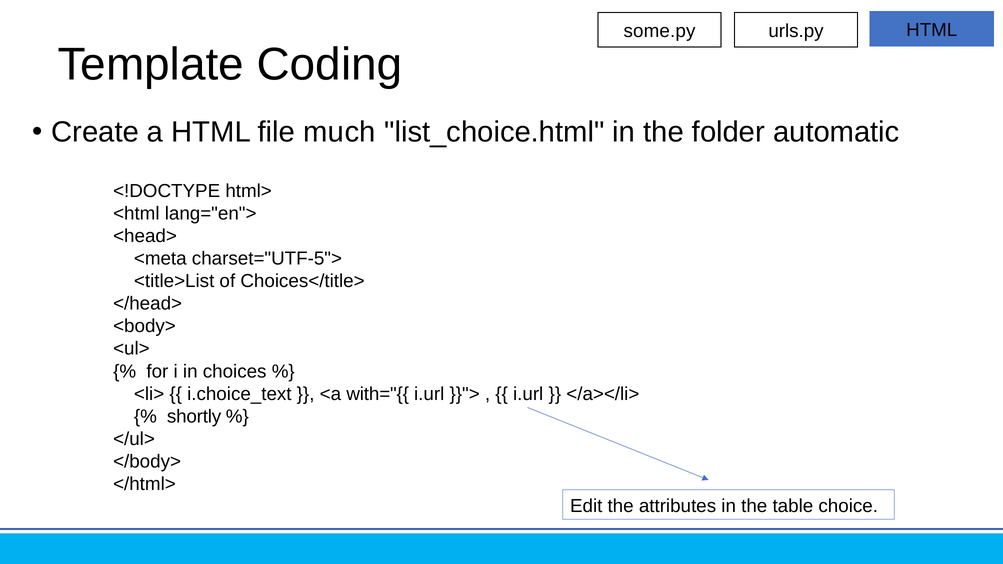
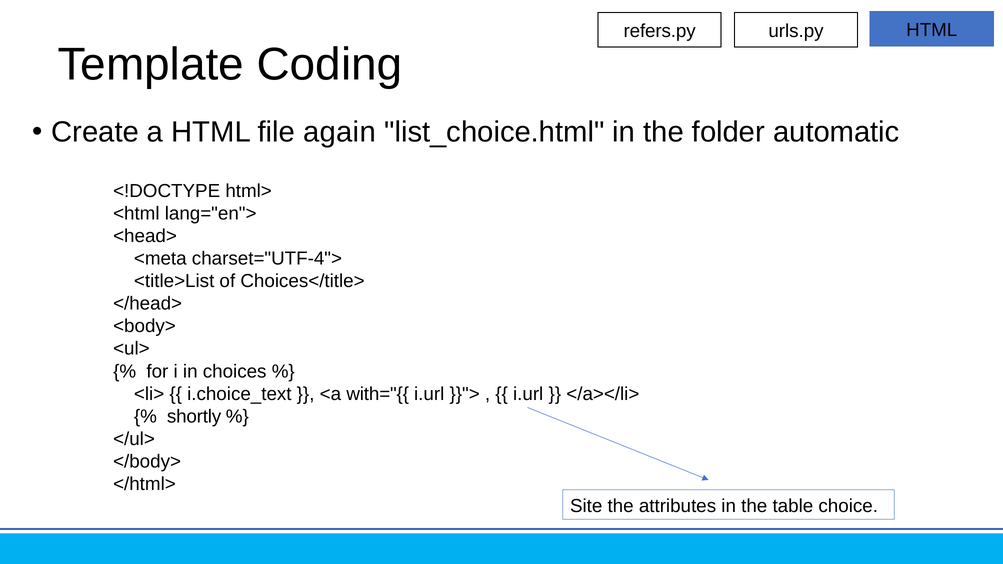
some.py: some.py -> refers.py
much: much -> again
charset="UTF-5">: charset="UTF-5"> -> charset="UTF-4">
Edit: Edit -> Site
